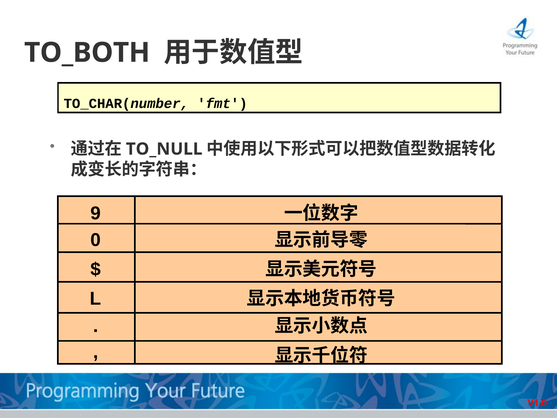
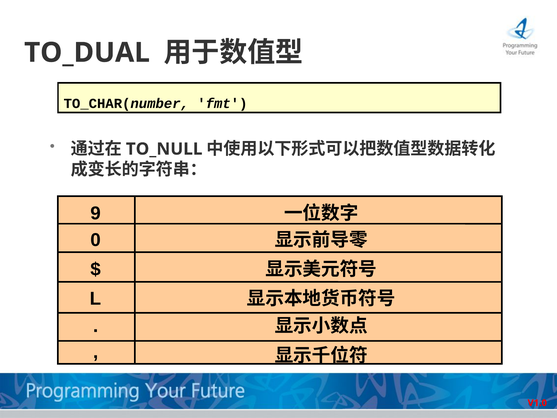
TO_BOTH: TO_BOTH -> TO_DUAL
